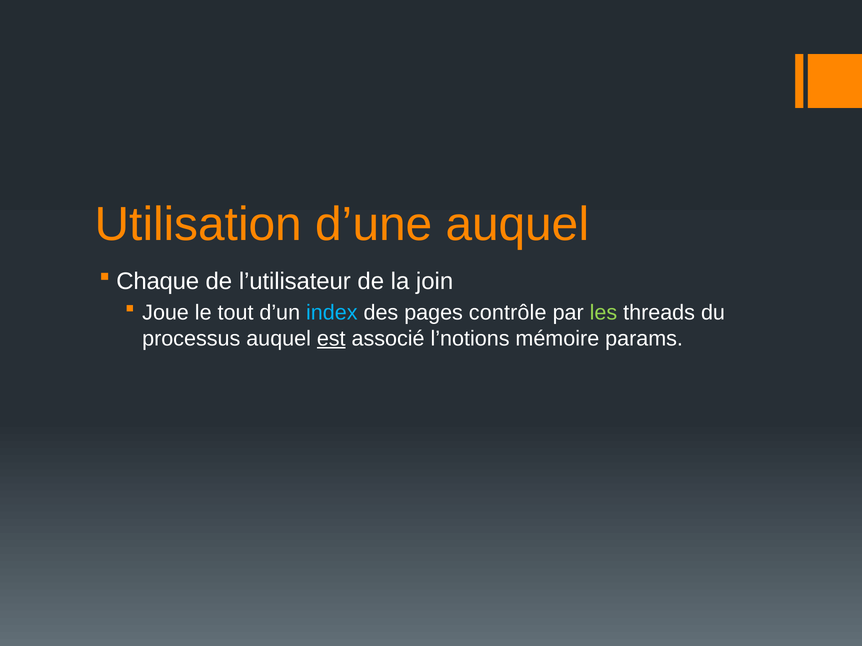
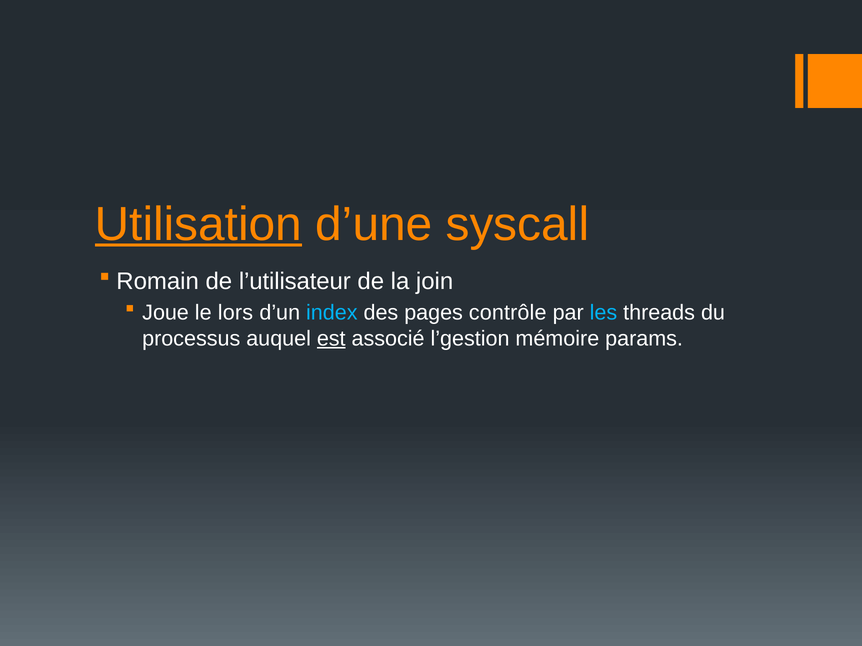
Utilisation underline: none -> present
d’une auquel: auquel -> syscall
Chaque: Chaque -> Romain
tout: tout -> lors
les colour: light green -> light blue
l’notions: l’notions -> l’gestion
